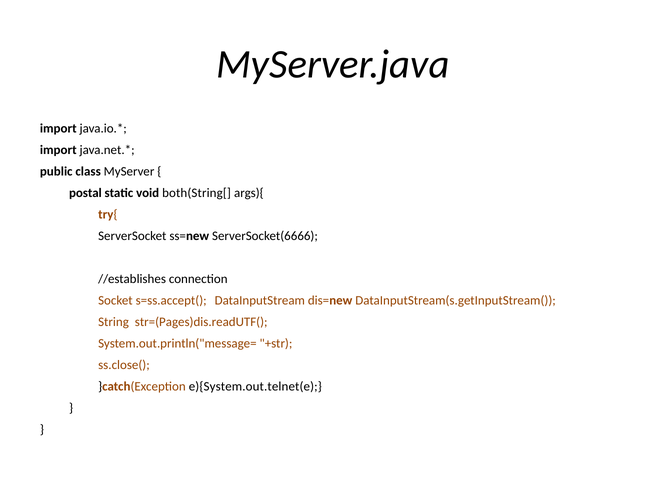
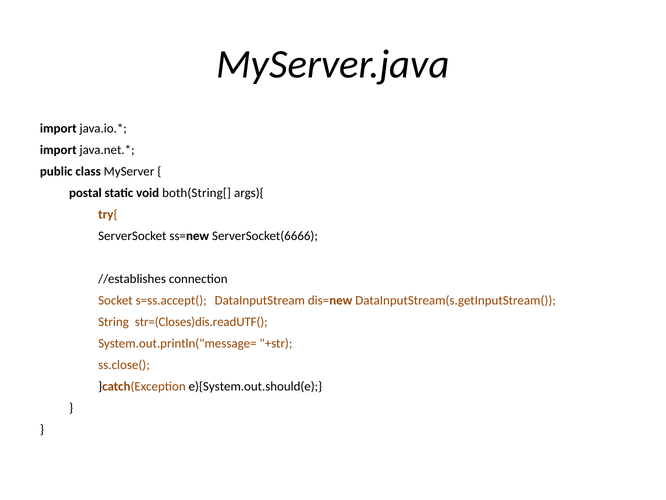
str=(Pages)dis.readUTF(: str=(Pages)dis.readUTF( -> str=(Closes)dis.readUTF(
e){System.out.telnet(e: e){System.out.telnet(e -> e){System.out.should(e
